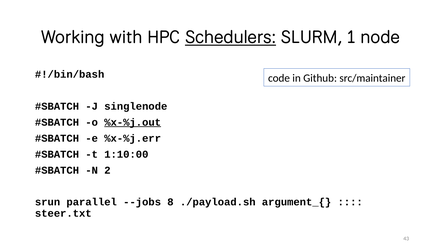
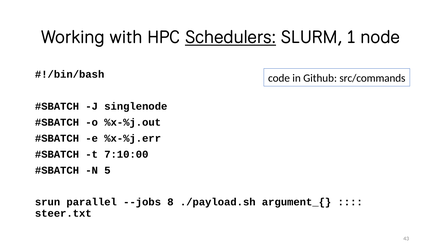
src/maintainer: src/maintainer -> src/commands
%x-%j.out underline: present -> none
1:10:00: 1:10:00 -> 7:10:00
2: 2 -> 5
